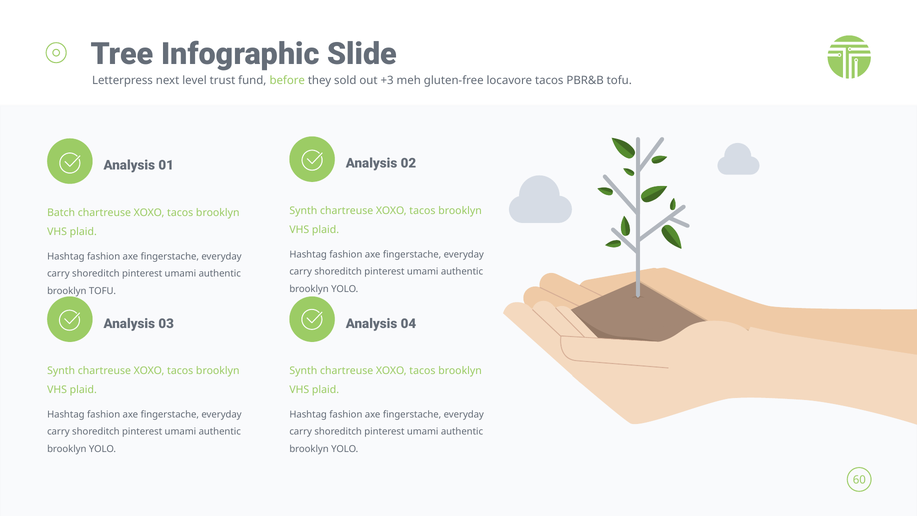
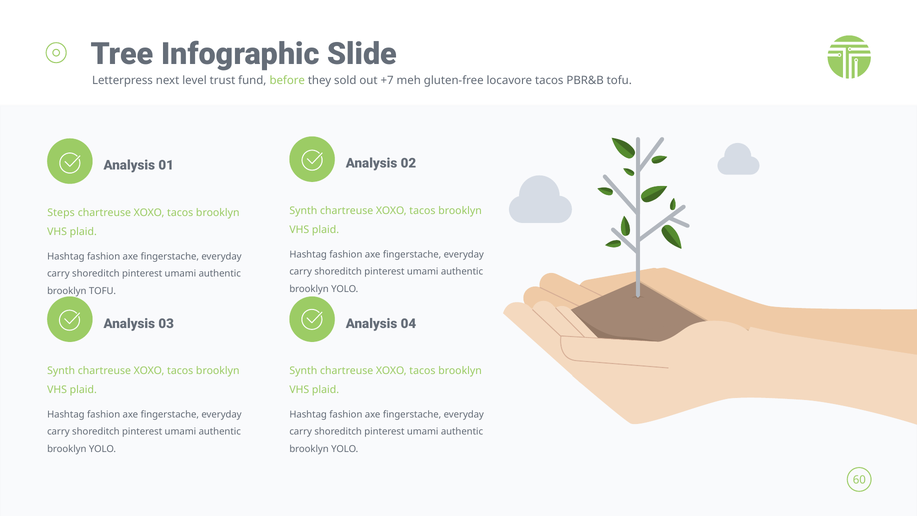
+3: +3 -> +7
Batch: Batch -> Steps
